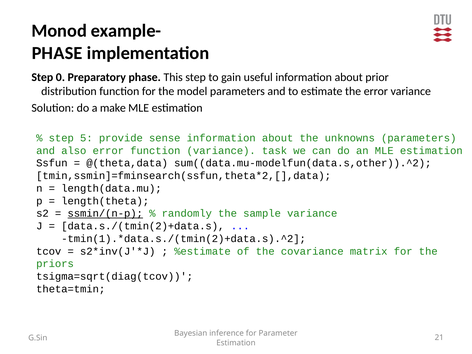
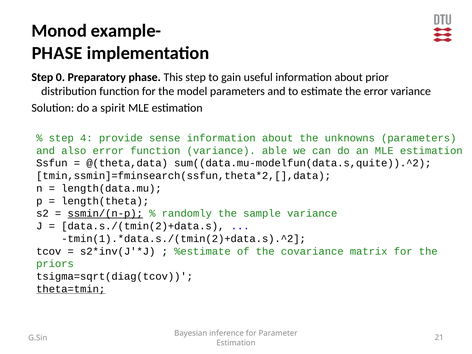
make: make -> spirit
5: 5 -> 4
task: task -> able
sum((data.mu-modelfun(data.s,other)).^2: sum((data.mu-modelfun(data.s,other)).^2 -> sum((data.mu-modelfun(data.s,quite)).^2
theta=tmin underline: none -> present
